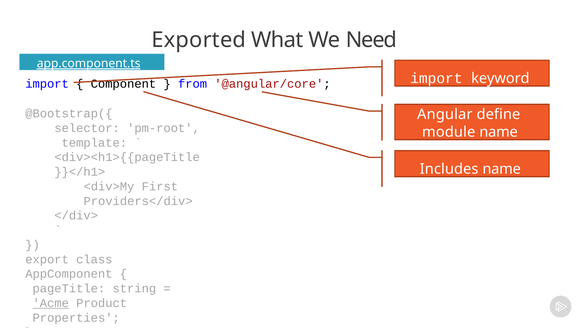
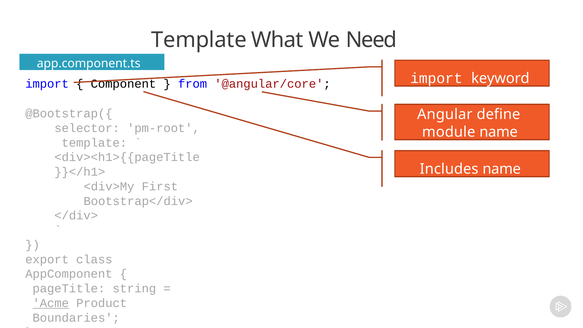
Exported at (199, 40): Exported -> Template
app.component.ts underline: present -> none
Providers</div>: Providers</div> -> Bootstrap</div>
Properties: Properties -> Boundaries
